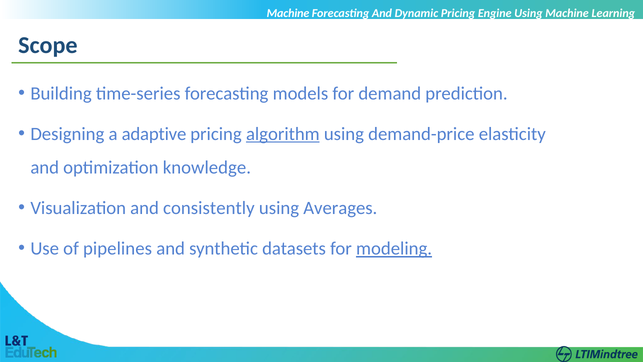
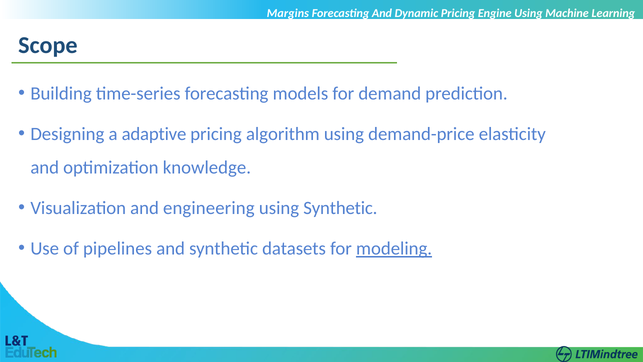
Machine at (288, 13): Machine -> Margins
algorithm underline: present -> none
consistently: consistently -> engineering
using Averages: Averages -> Synthetic
